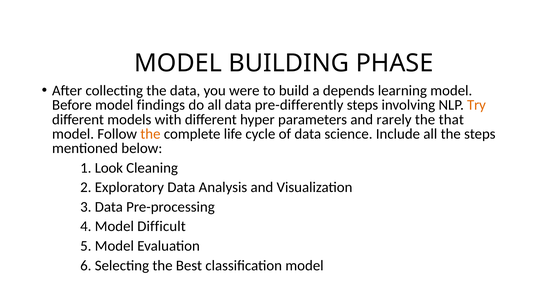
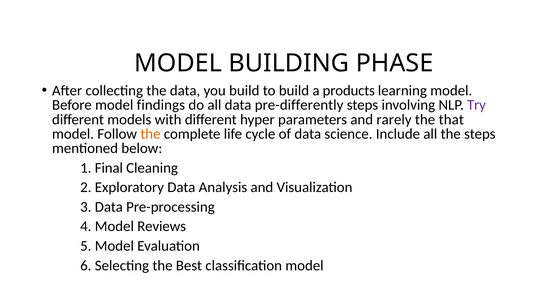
you were: were -> build
depends: depends -> products
Try colour: orange -> purple
Look: Look -> Final
Difficult: Difficult -> Reviews
